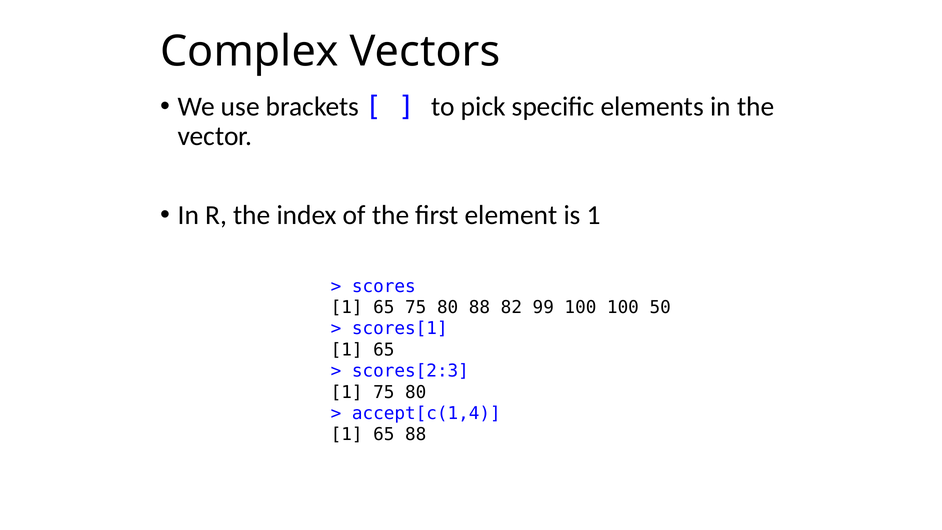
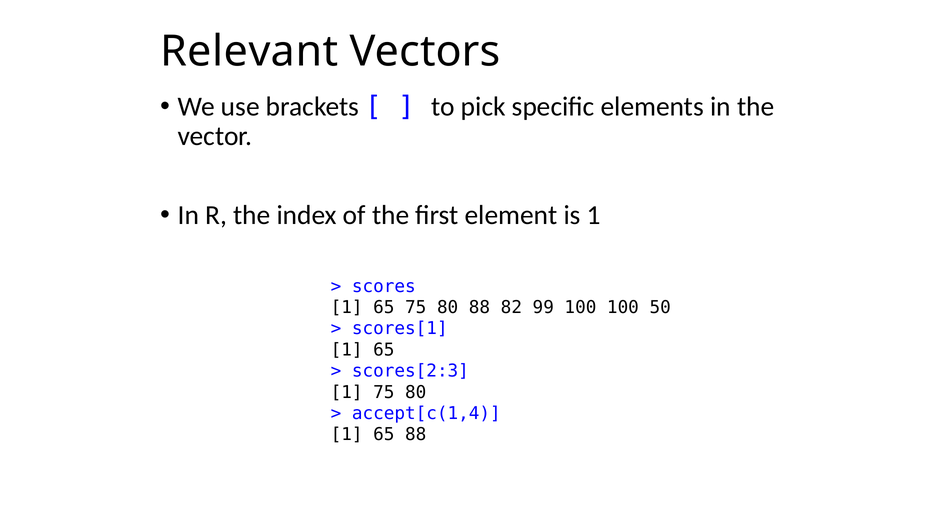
Complex: Complex -> Relevant
